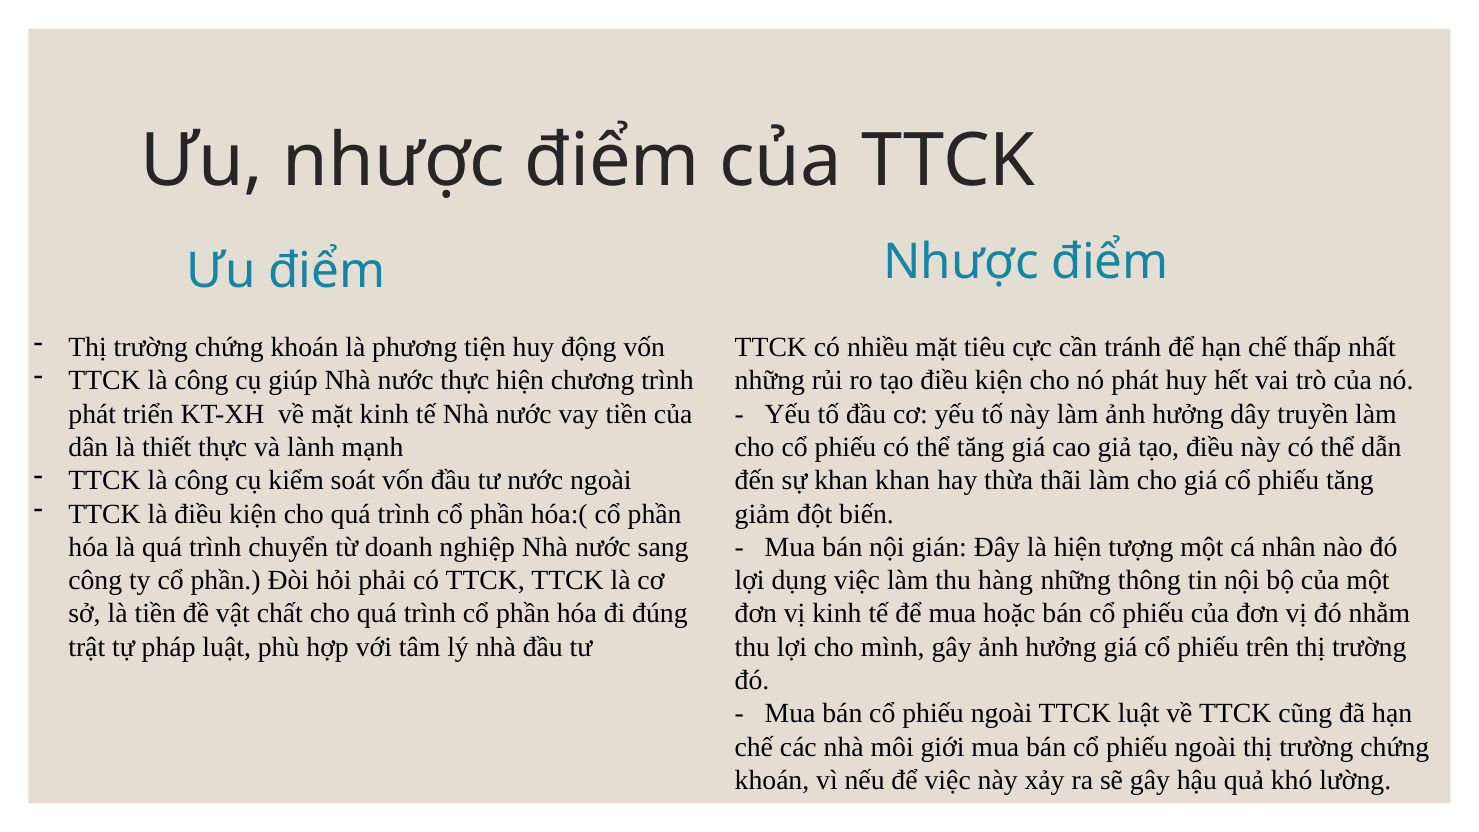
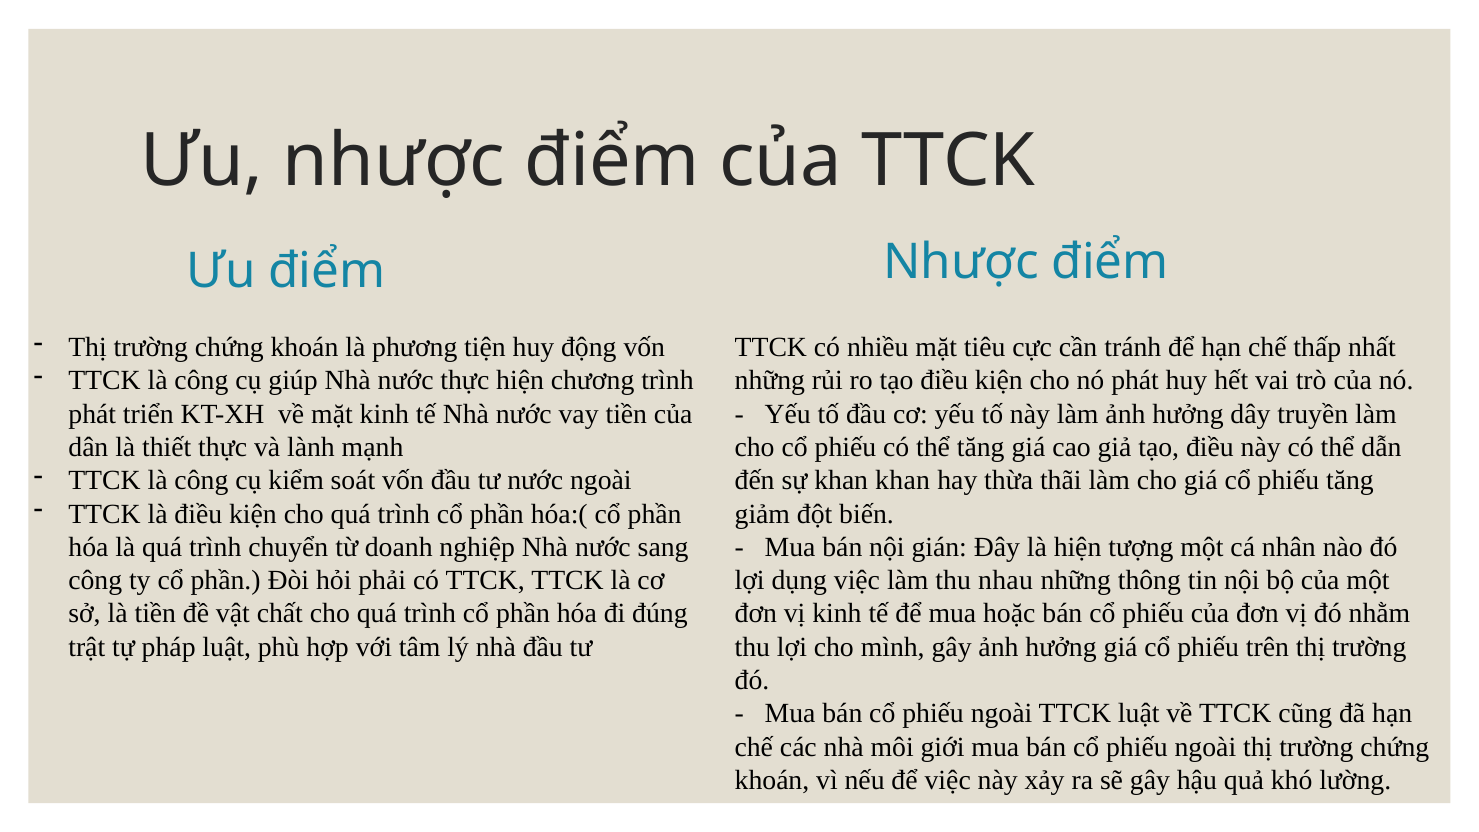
hàng: hàng -> nhau
